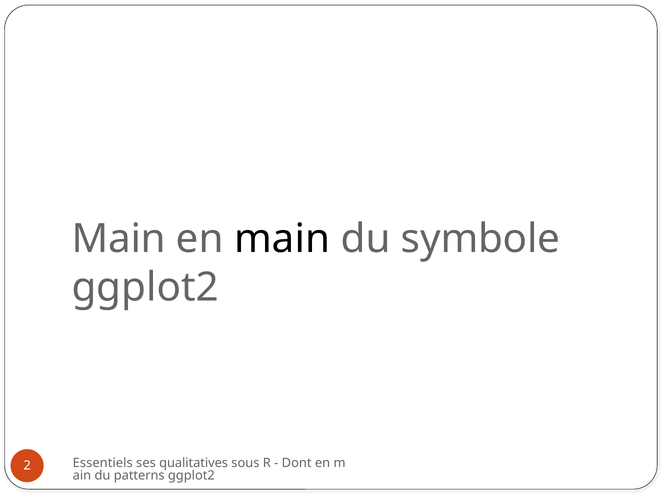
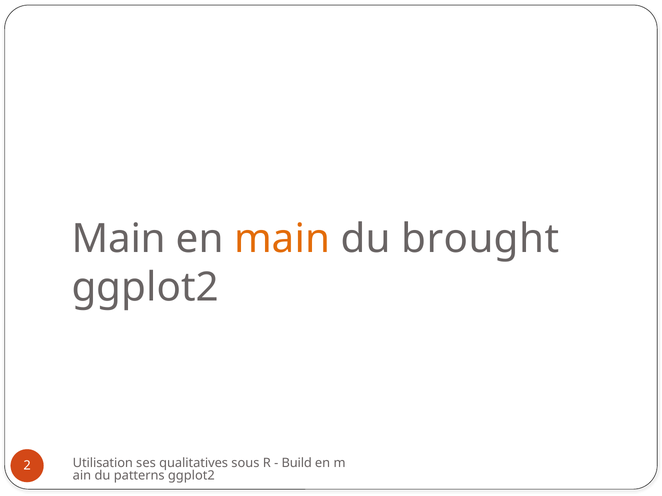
main at (282, 239) colour: black -> orange
symbole: symbole -> brought
Essentiels: Essentiels -> Utilisation
Dont: Dont -> Build
